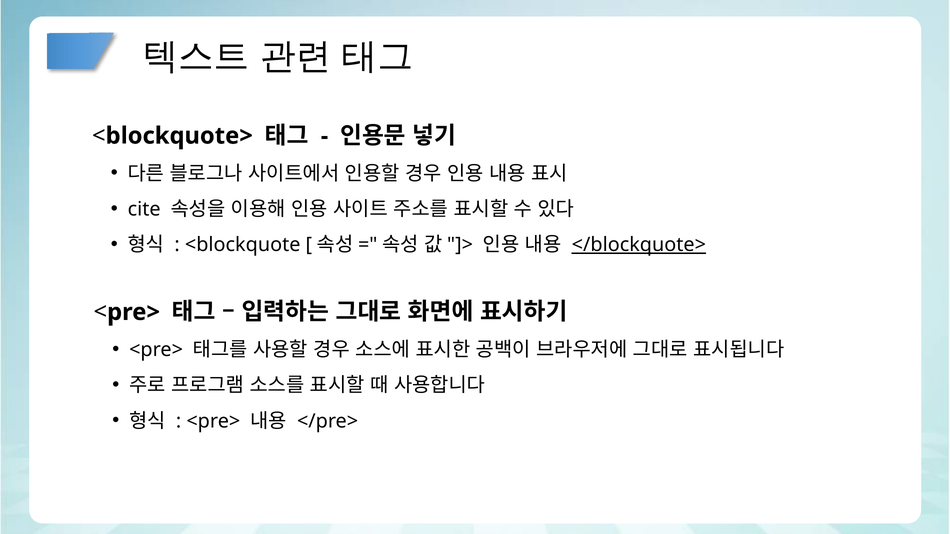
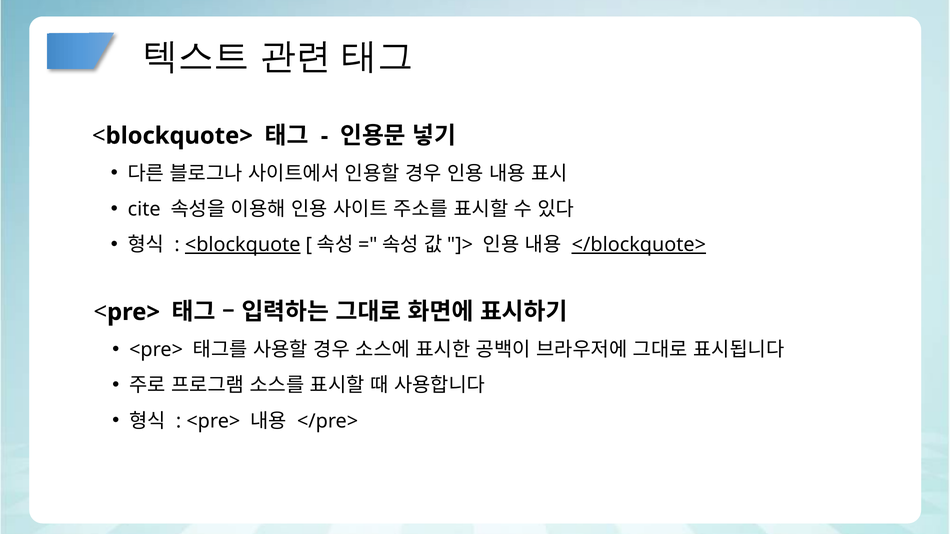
<blockquote underline: none -> present
